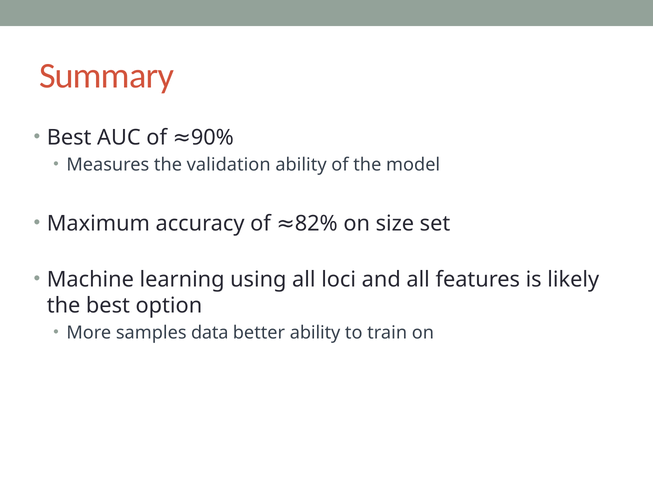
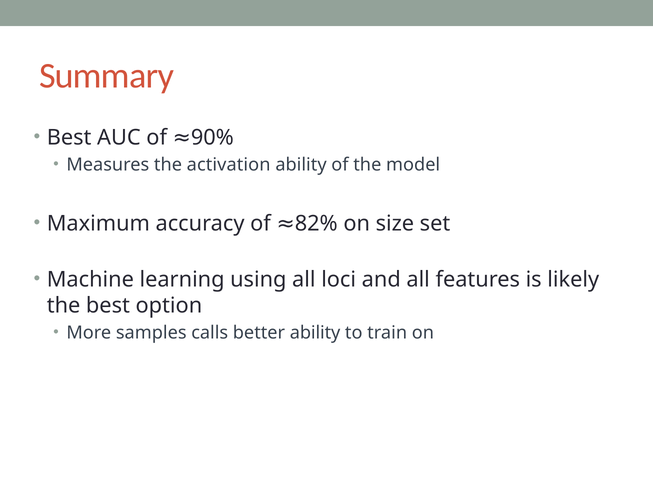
validation: validation -> activation
data: data -> calls
